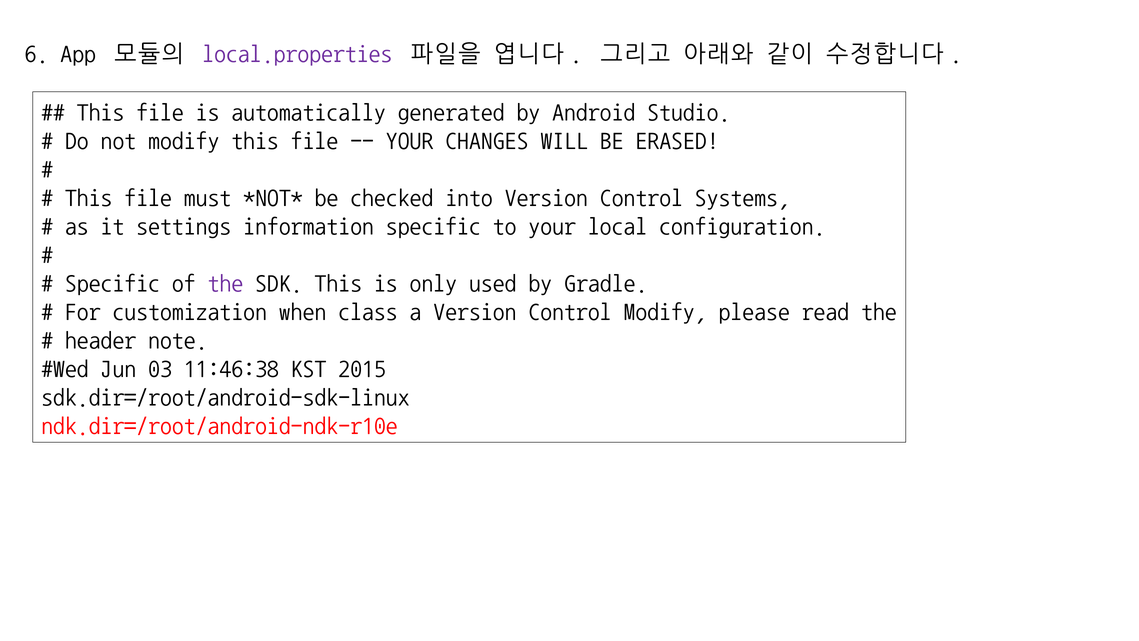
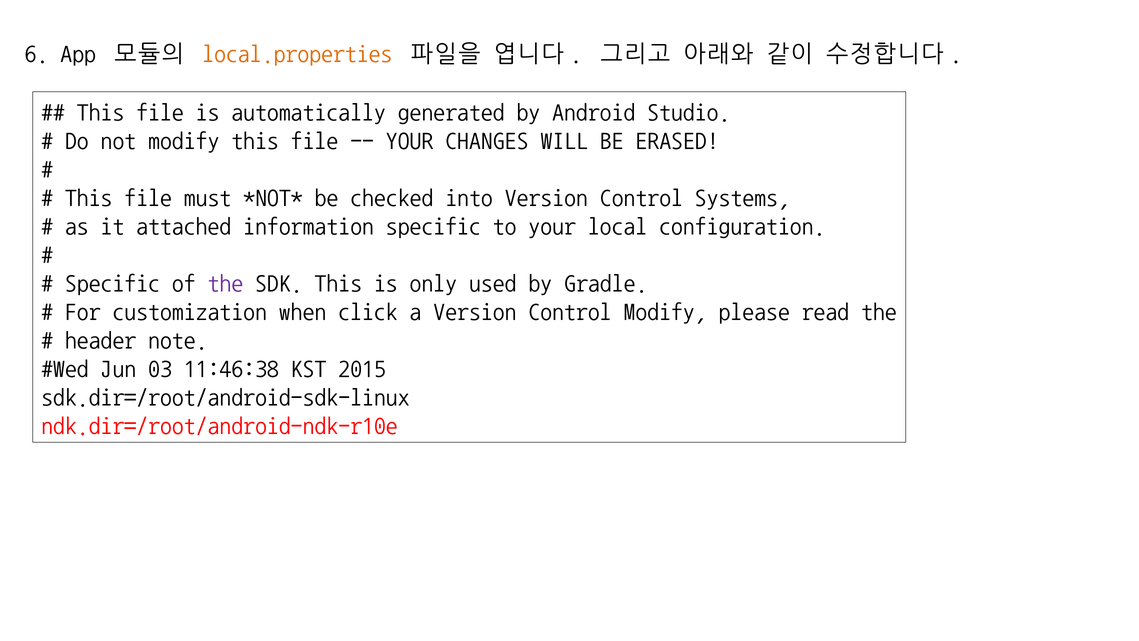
local.properties colour: purple -> orange
settings: settings -> attached
class: class -> click
